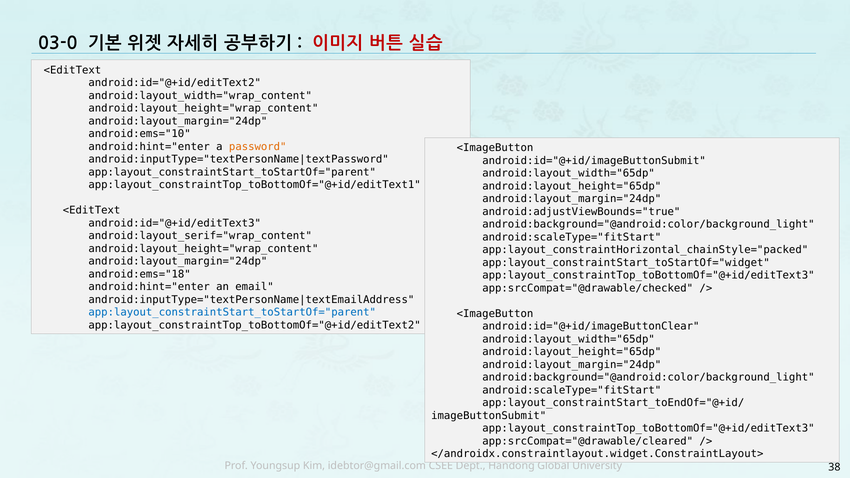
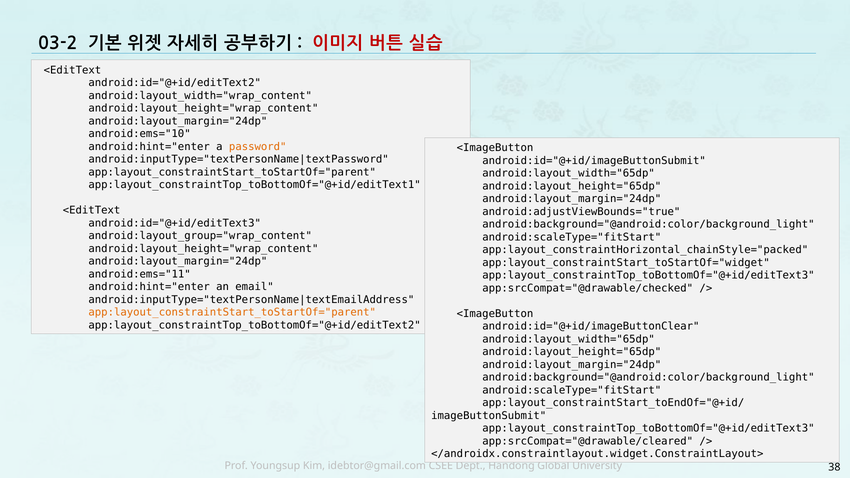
03-0: 03-0 -> 03-2
android:layout_serif="wrap_content: android:layout_serif="wrap_content -> android:layout_group="wrap_content
android:ems="18: android:ems="18 -> android:ems="11
app:layout_constraintStart_toStartOf="parent at (232, 312) colour: blue -> orange
